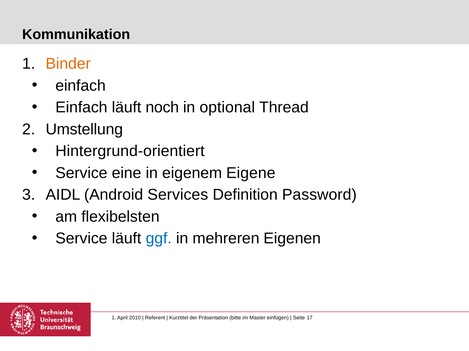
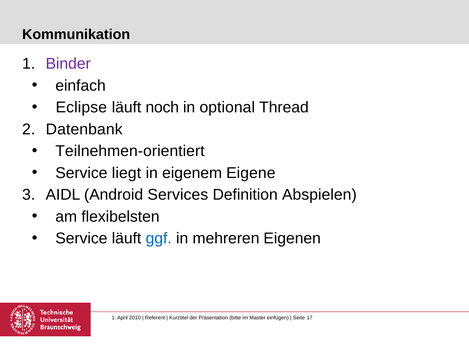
Binder colour: orange -> purple
Einfach at (81, 108): Einfach -> Eclipse
Umstellung: Umstellung -> Datenbank
Hintergrund-orientiert: Hintergrund-orientiert -> Teilnehmen-orientiert
eine: eine -> liegt
Password: Password -> Abspielen
